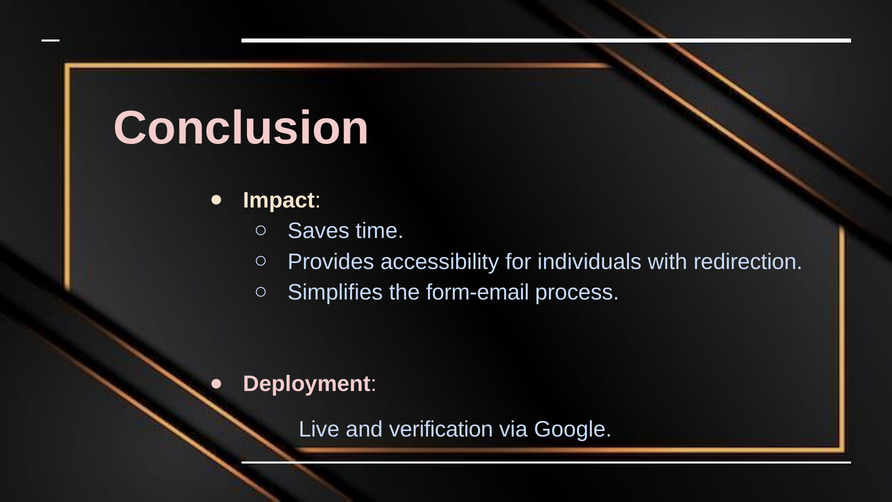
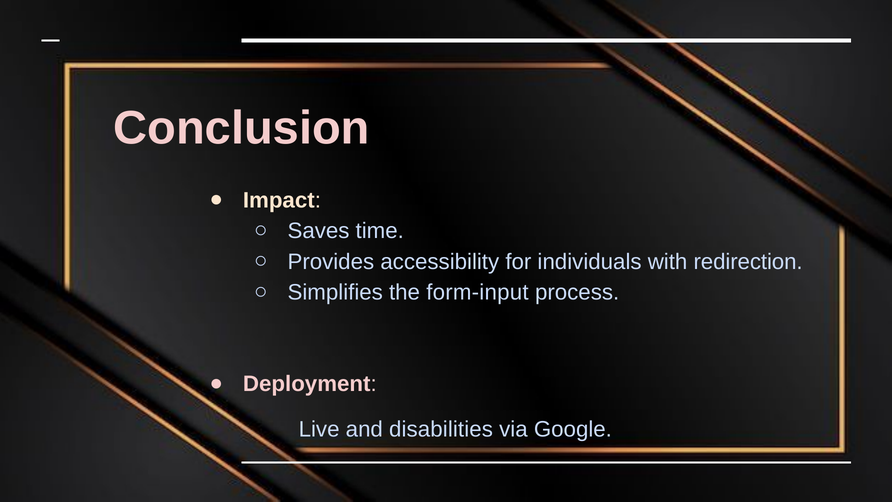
form-email: form-email -> form-input
verification: verification -> disabilities
